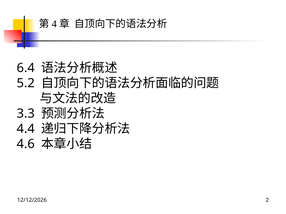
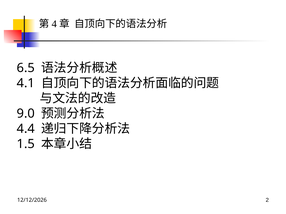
6.4: 6.4 -> 6.5
5.2: 5.2 -> 4.1
3.3: 3.3 -> 9.0
4.6: 4.6 -> 1.5
